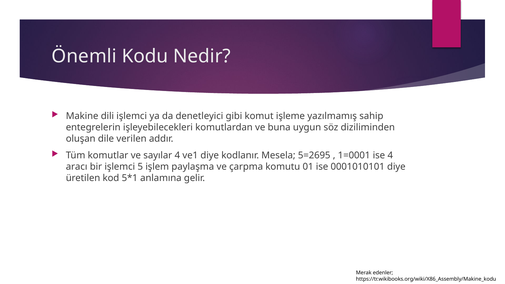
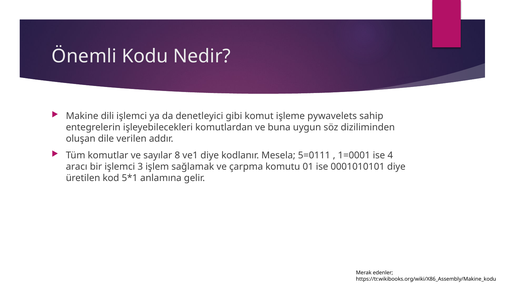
yazılmamış: yazılmamış -> pywavelets
sayılar 4: 4 -> 8
5=2695: 5=2695 -> 5=0111
5: 5 -> 3
paylaşma: paylaşma -> sağlamak
